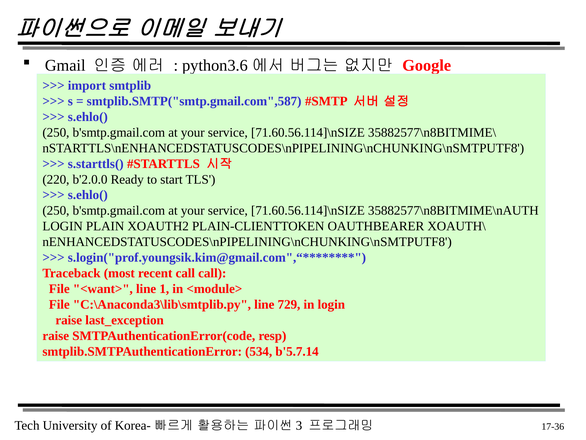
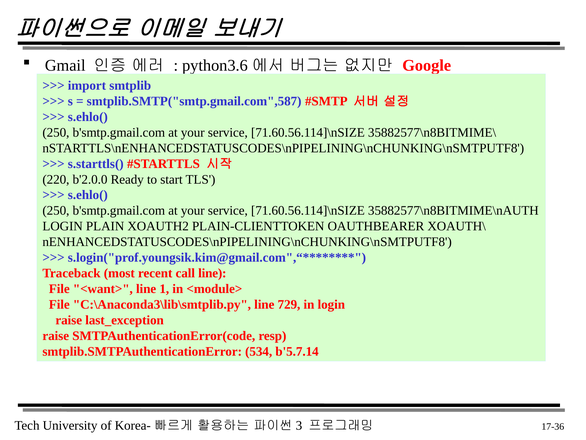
call call: call -> line
